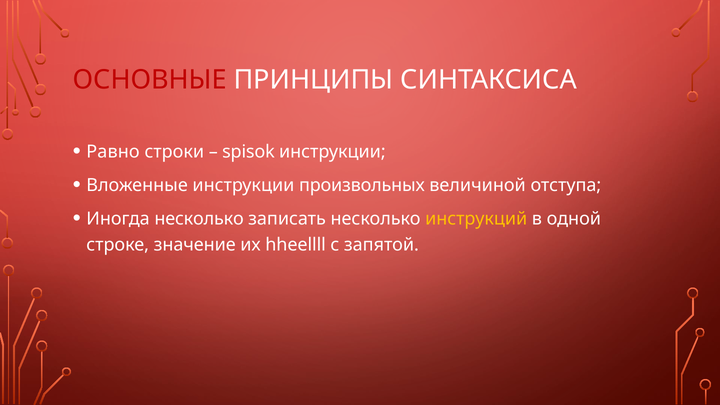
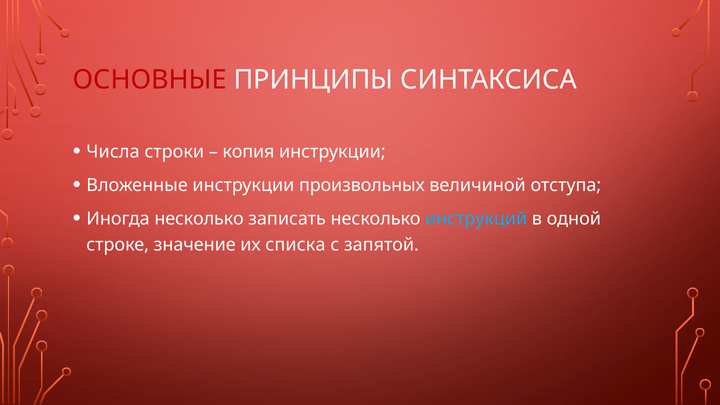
Равно: Равно -> Числа
spisok: spisok -> копия
инструкций colour: yellow -> light blue
hheellll: hheellll -> списка
